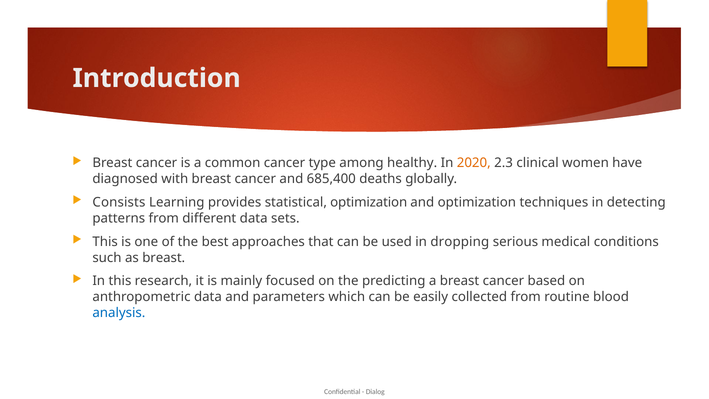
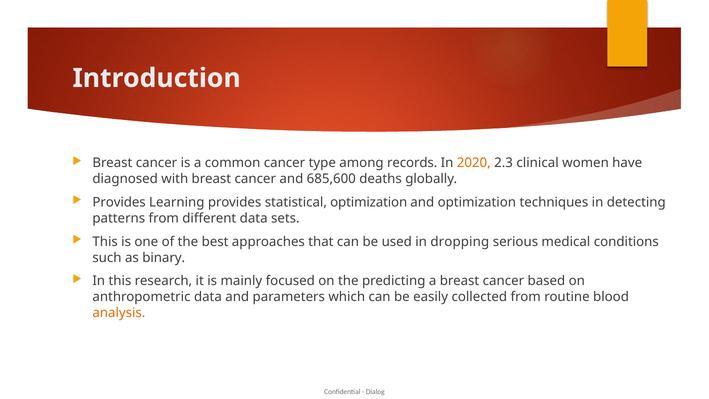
healthy: healthy -> records
685,400: 685,400 -> 685,600
Consists at (119, 202): Consists -> Provides
as breast: breast -> binary
analysis colour: blue -> orange
